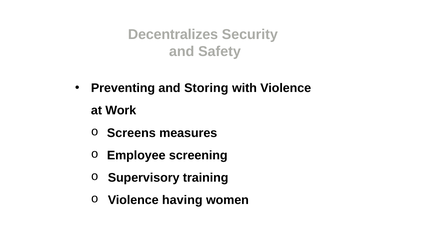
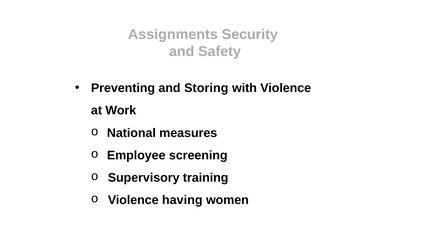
Decentralizes: Decentralizes -> Assignments
Screens: Screens -> National
